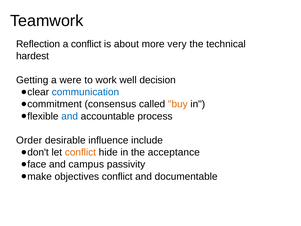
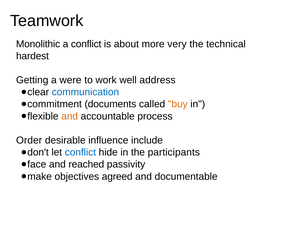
Reflection: Reflection -> Monolithic
decision: decision -> address
consensus: consensus -> documents
and at (70, 116) colour: blue -> orange
conflict at (80, 152) colour: orange -> blue
acceptance: acceptance -> participants
campus: campus -> reached
objectives conflict: conflict -> agreed
